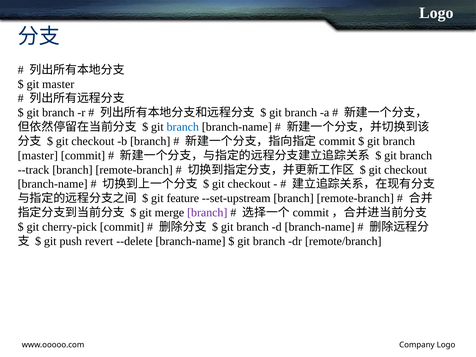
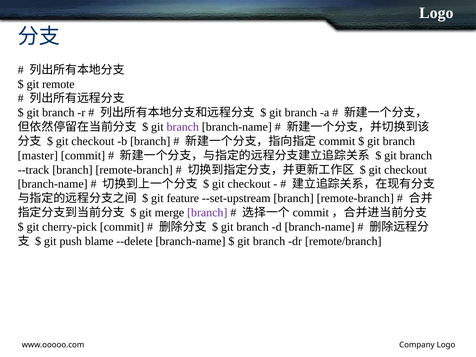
git master: master -> remote
branch at (183, 127) colour: blue -> purple
revert: revert -> blame
